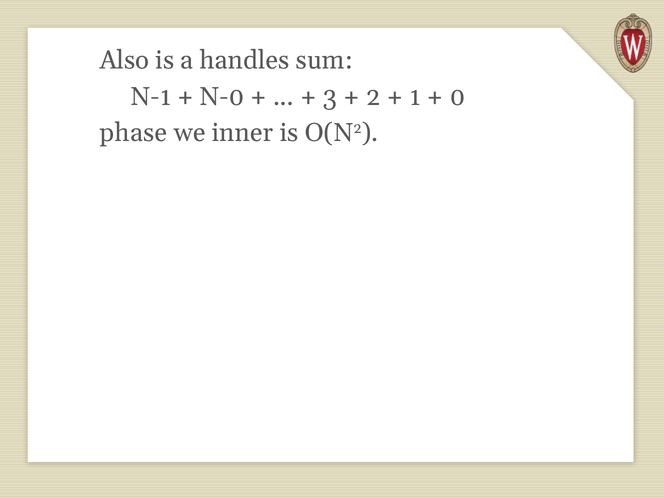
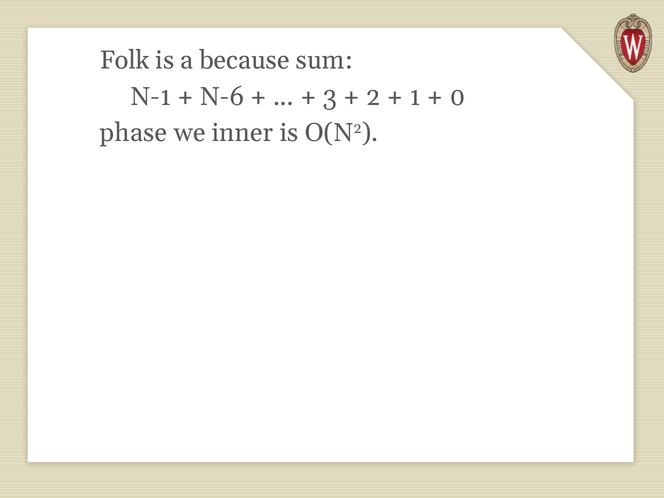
Also: Also -> Folk
handles: handles -> because
N-0: N-0 -> N-6
